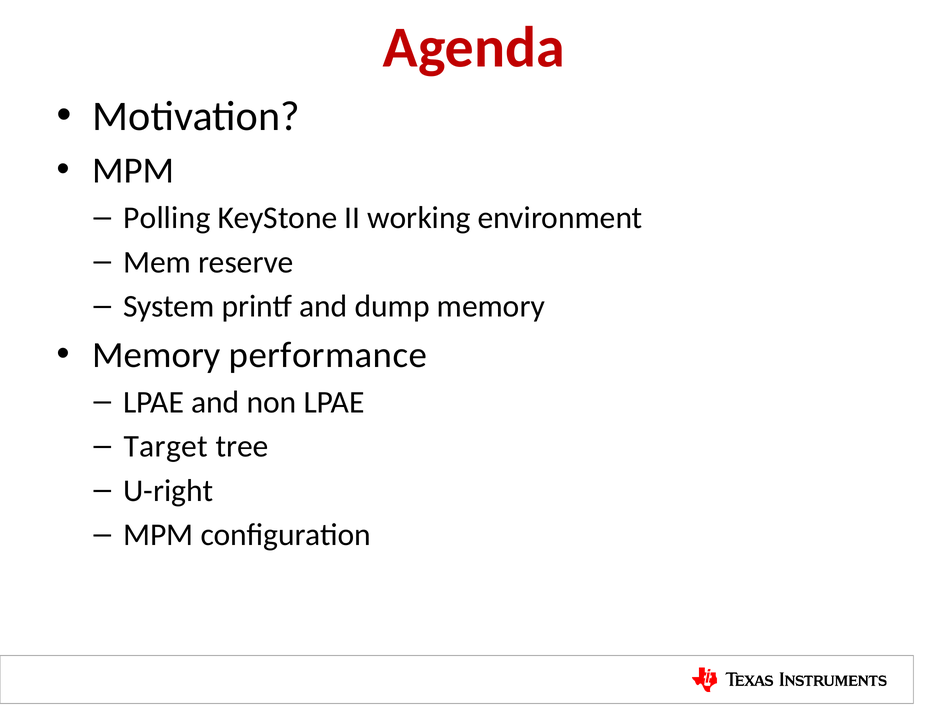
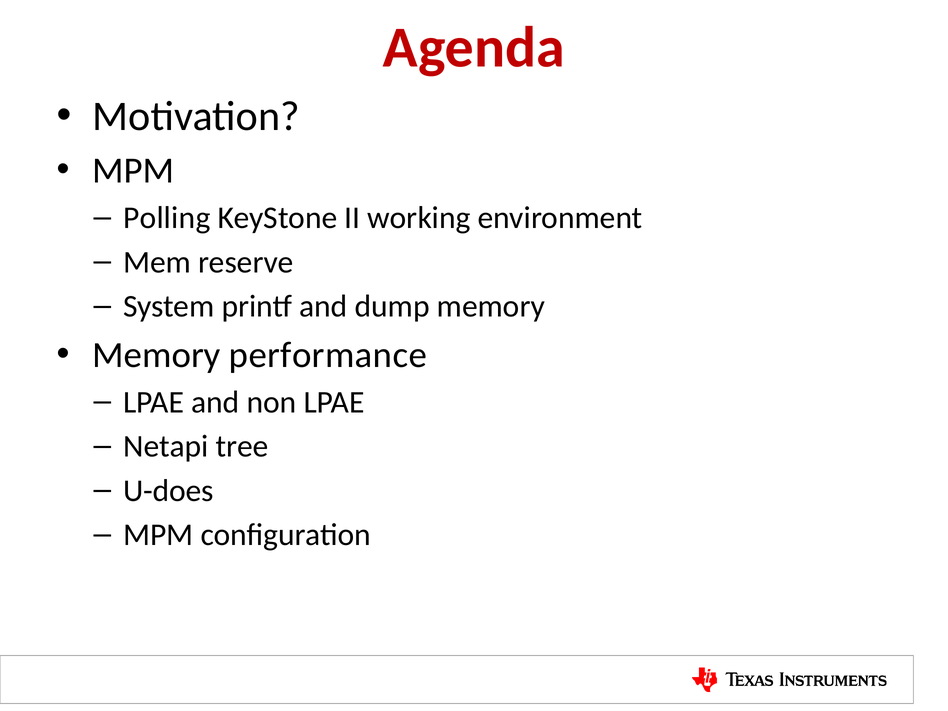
Target: Target -> Netapi
U-right: U-right -> U-does
